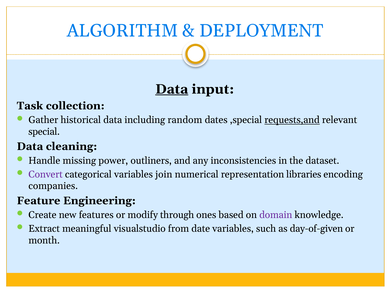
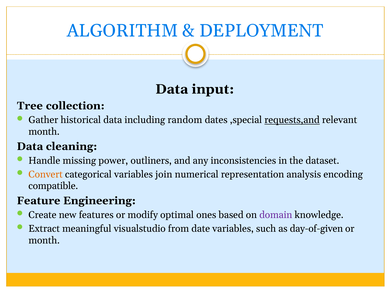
Data at (172, 89) underline: present -> none
Task: Task -> Tree
special at (44, 132): special -> month
Convert colour: purple -> orange
libraries: libraries -> analysis
companies: companies -> compatible
through: through -> optimal
